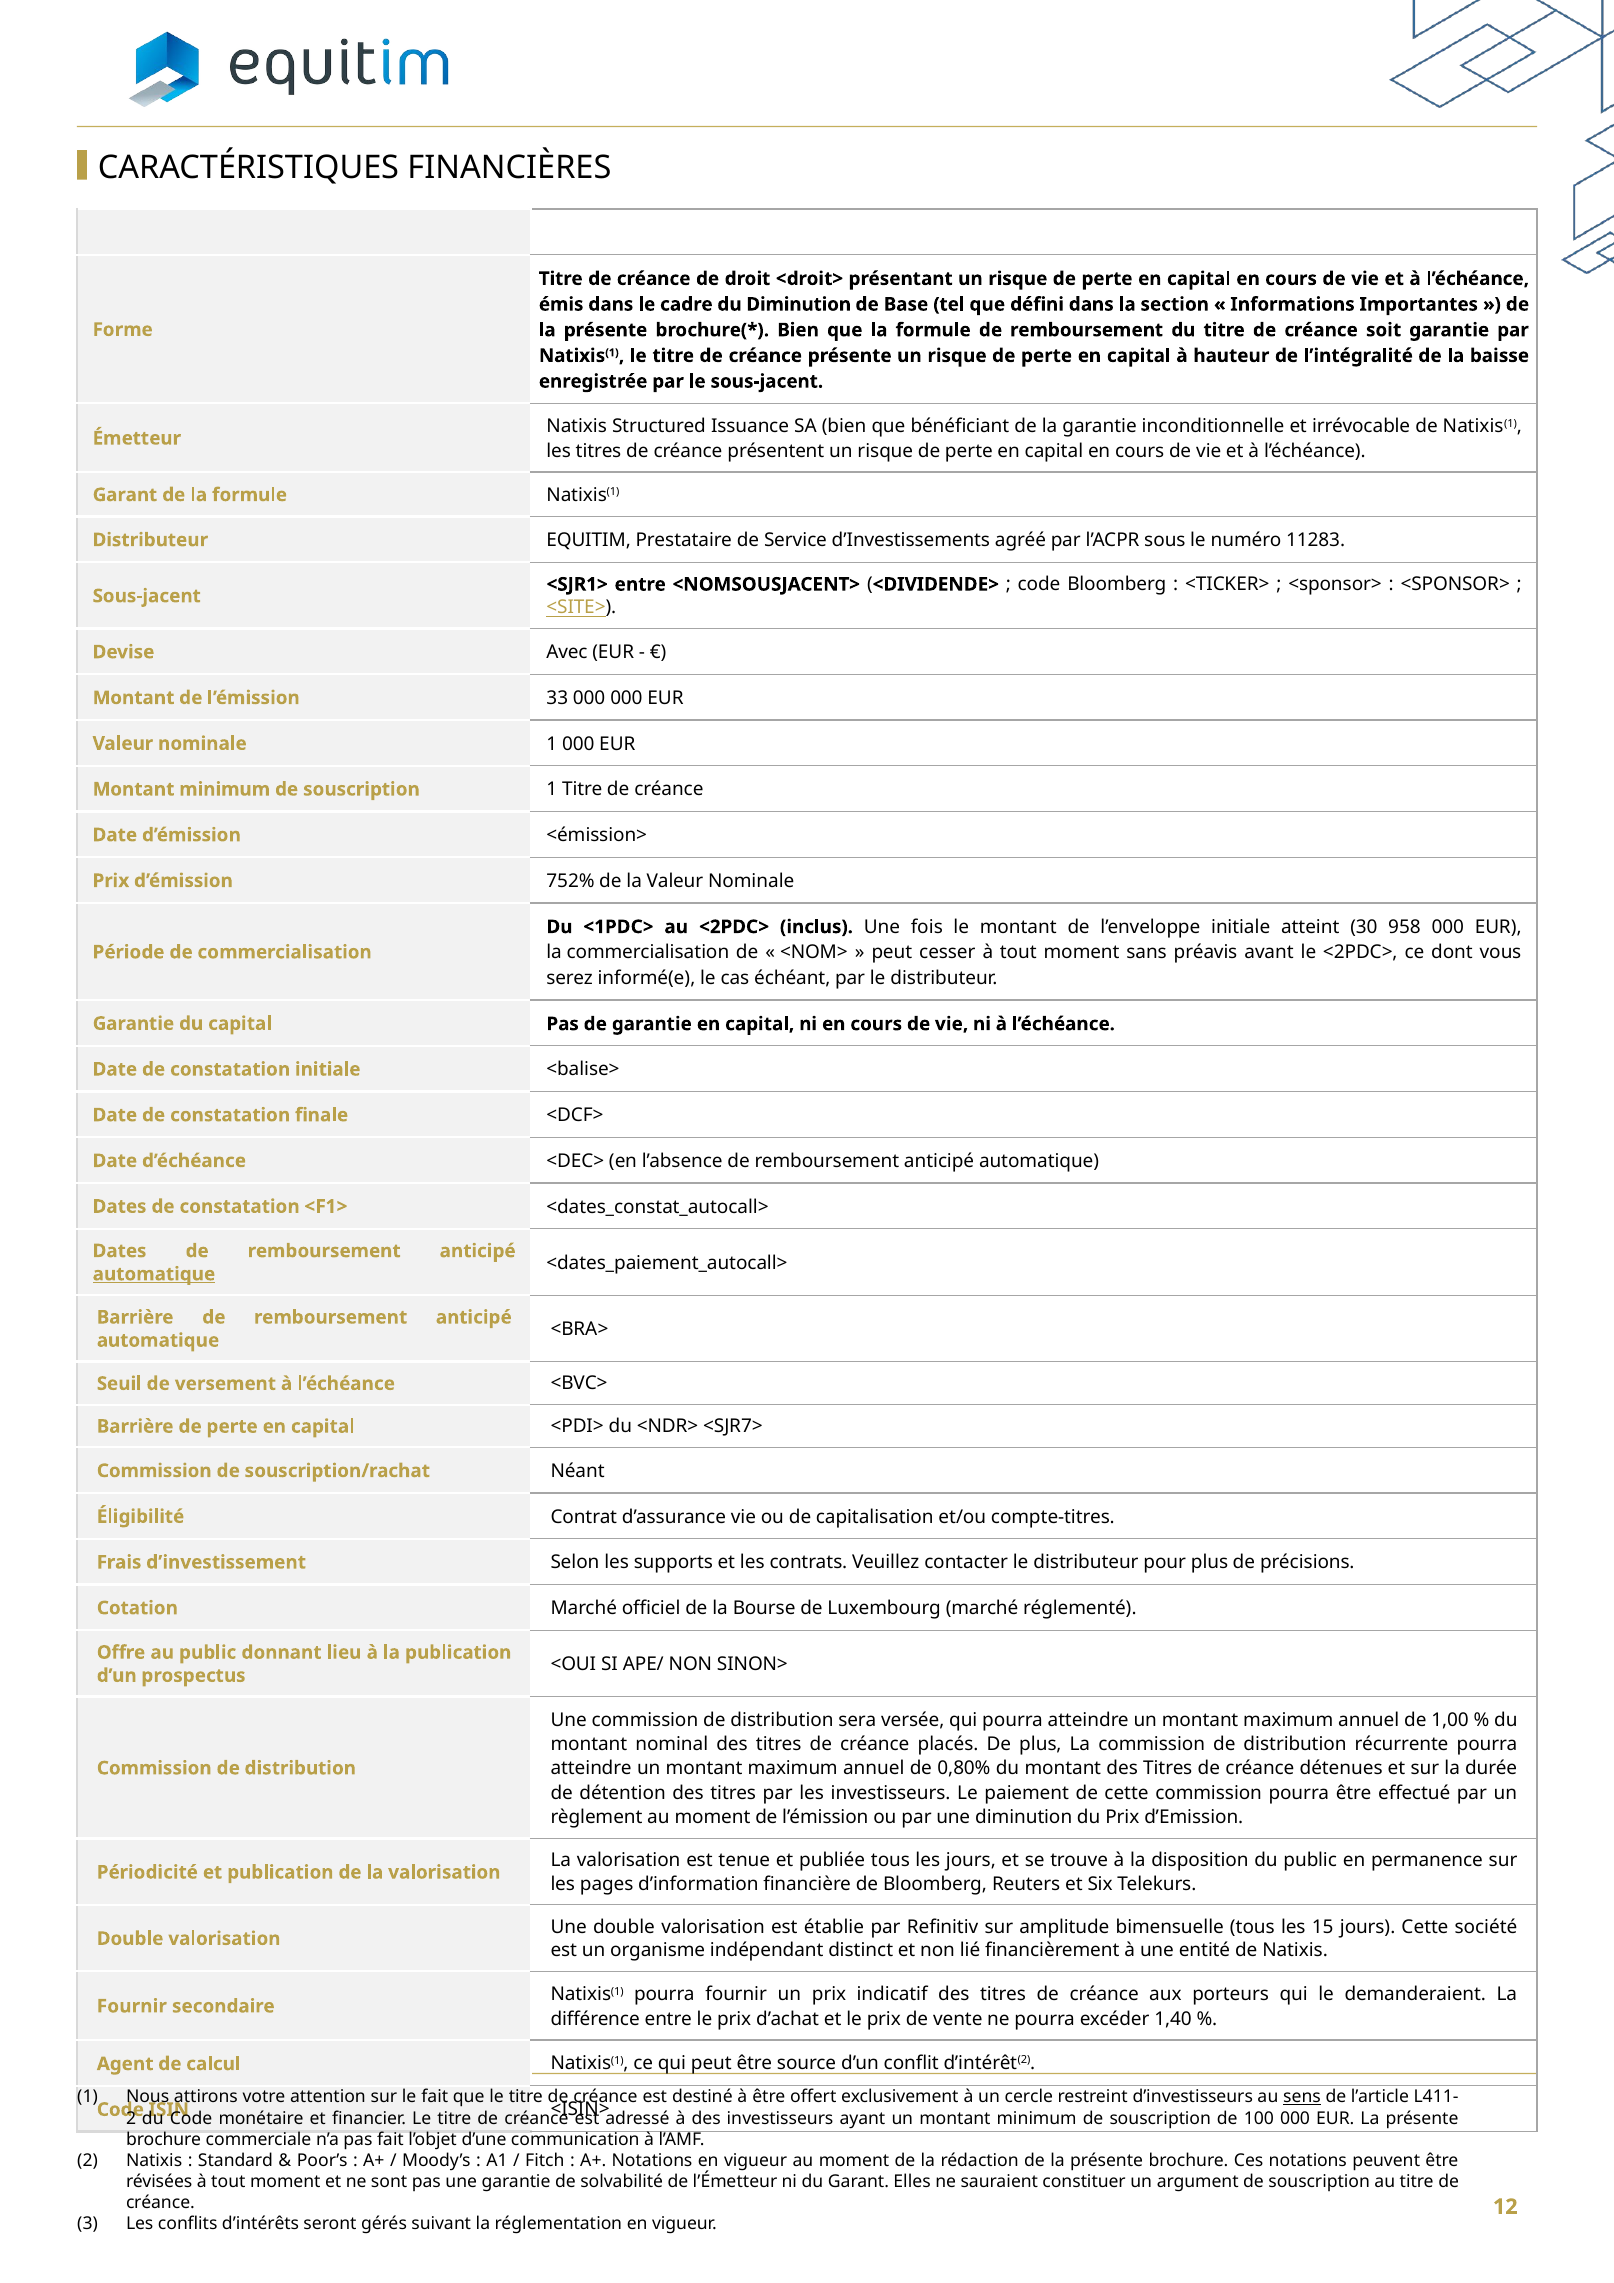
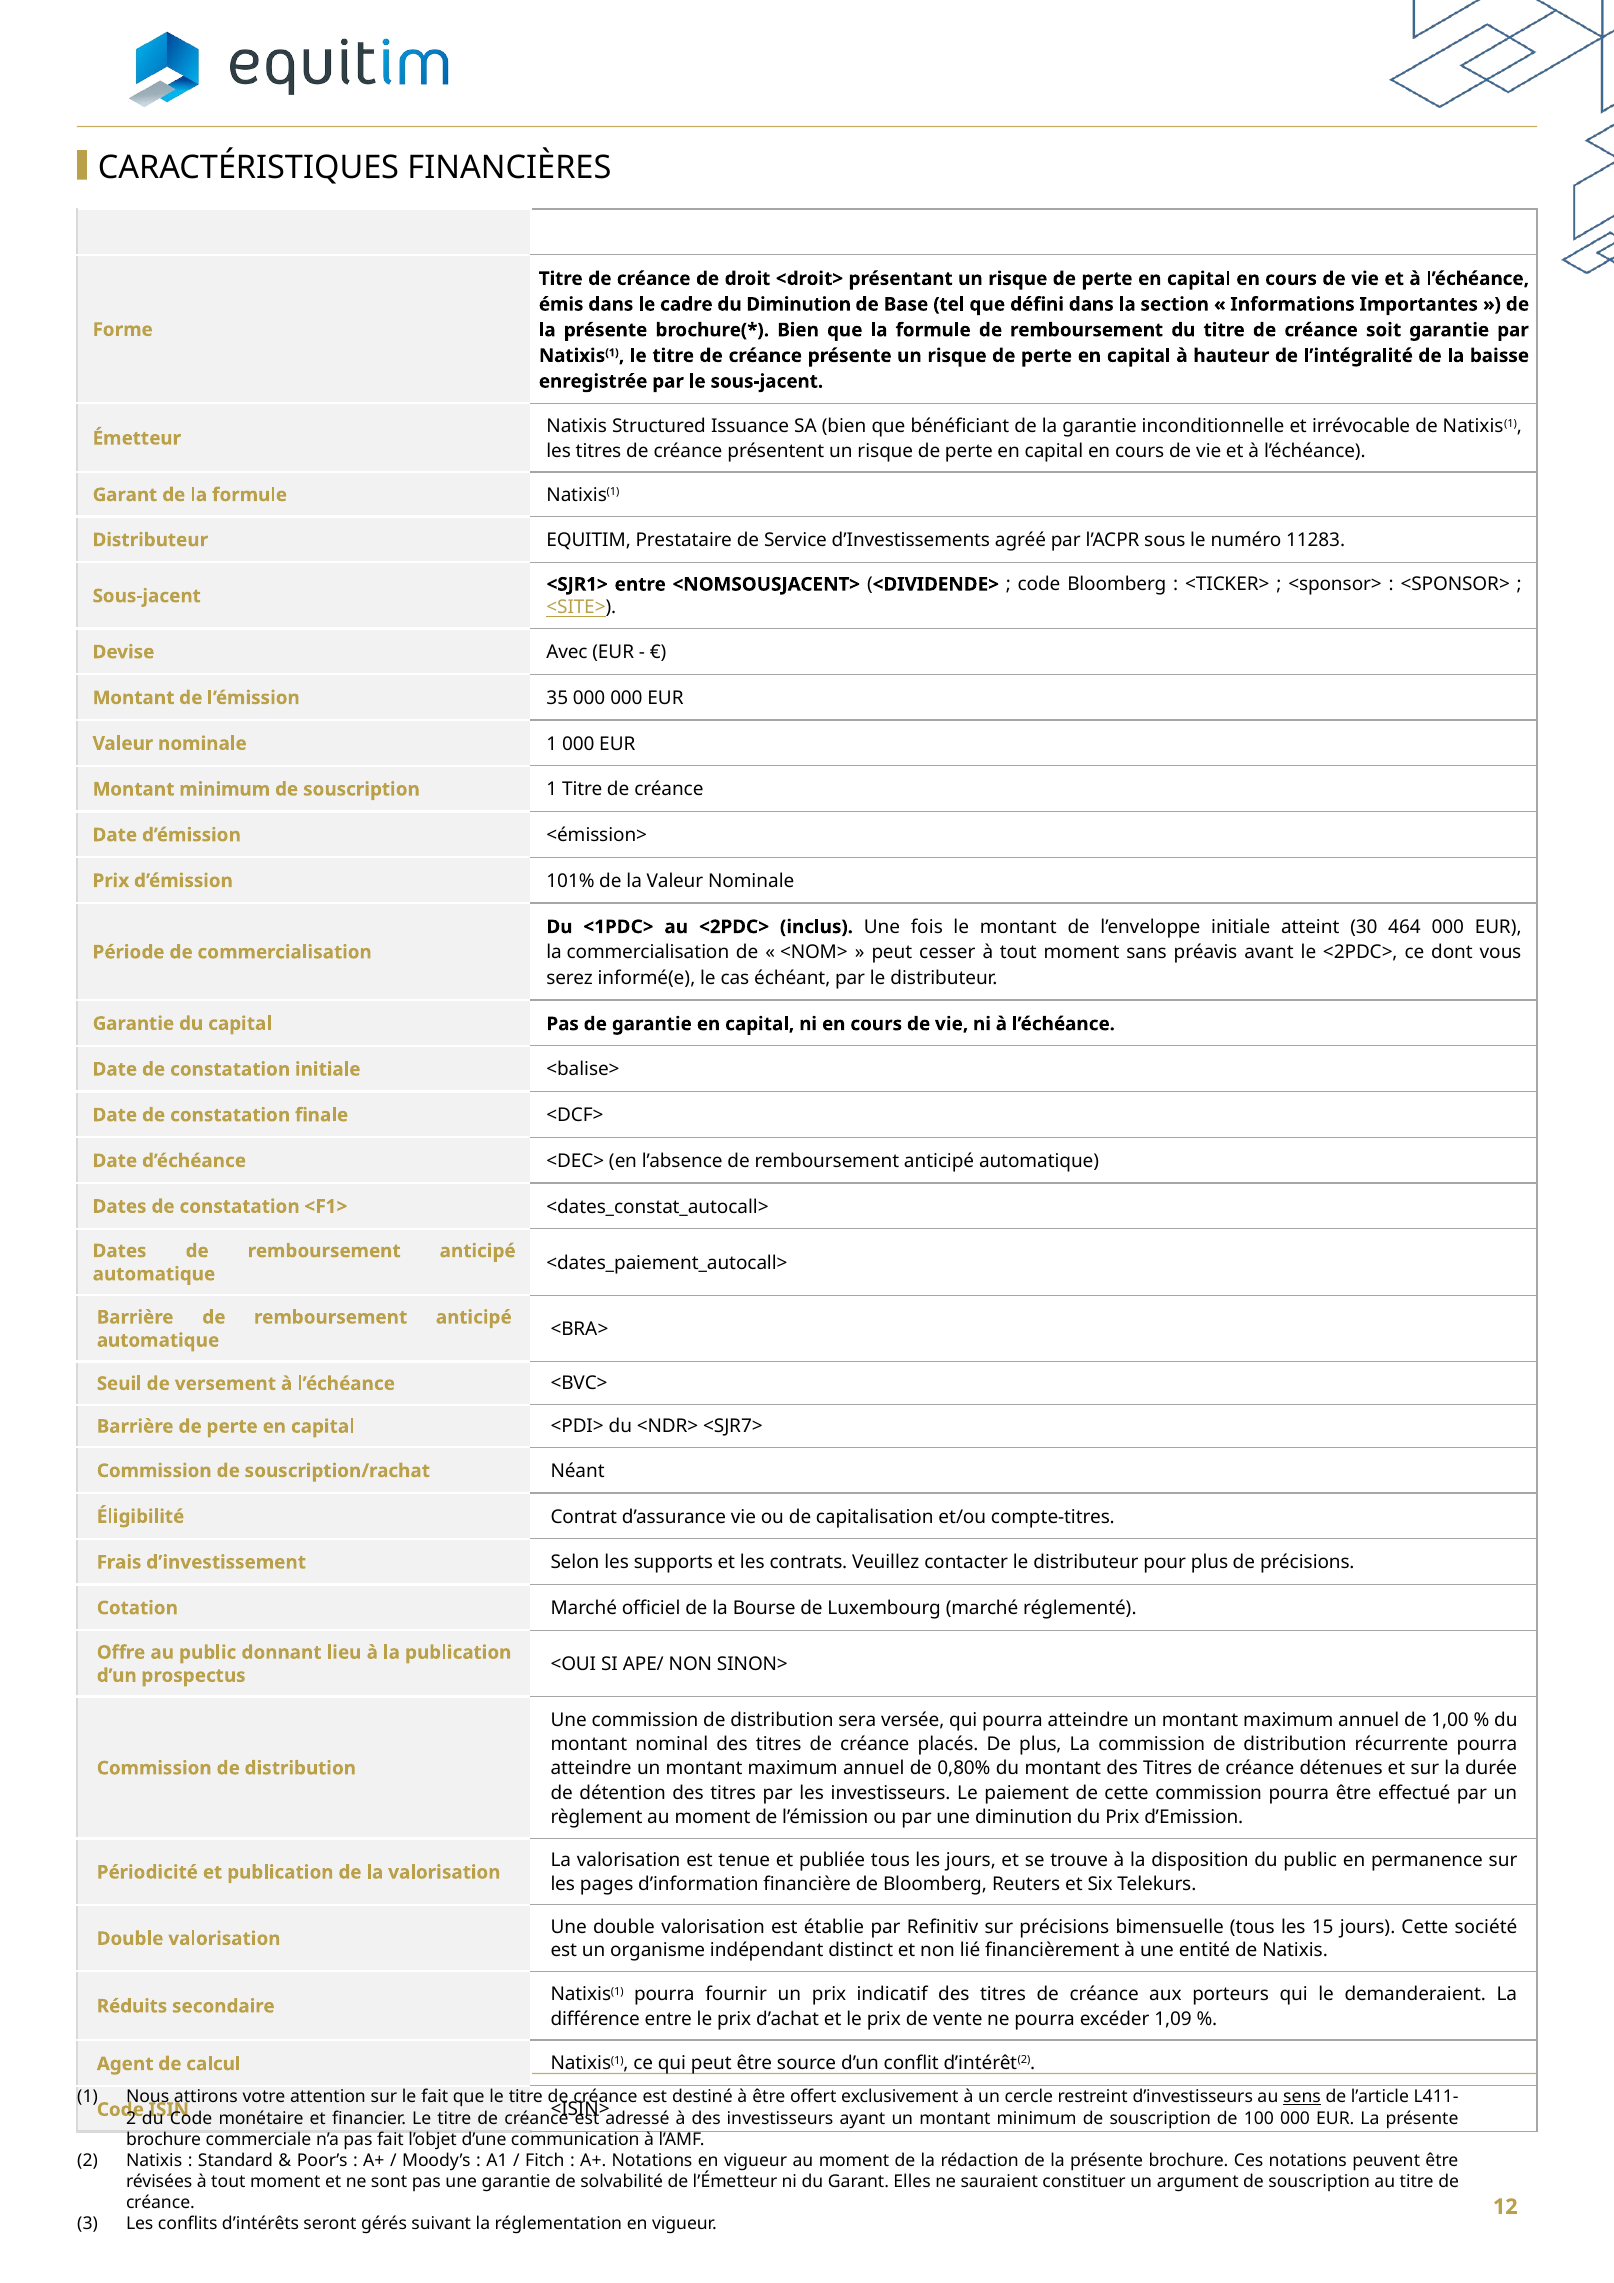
33: 33 -> 35
752%: 752% -> 101%
958: 958 -> 464
automatique at (154, 1274) underline: present -> none
sur amplitude: amplitude -> précisions
Fournir at (132, 2006): Fournir -> Réduits
1,40: 1,40 -> 1,09
